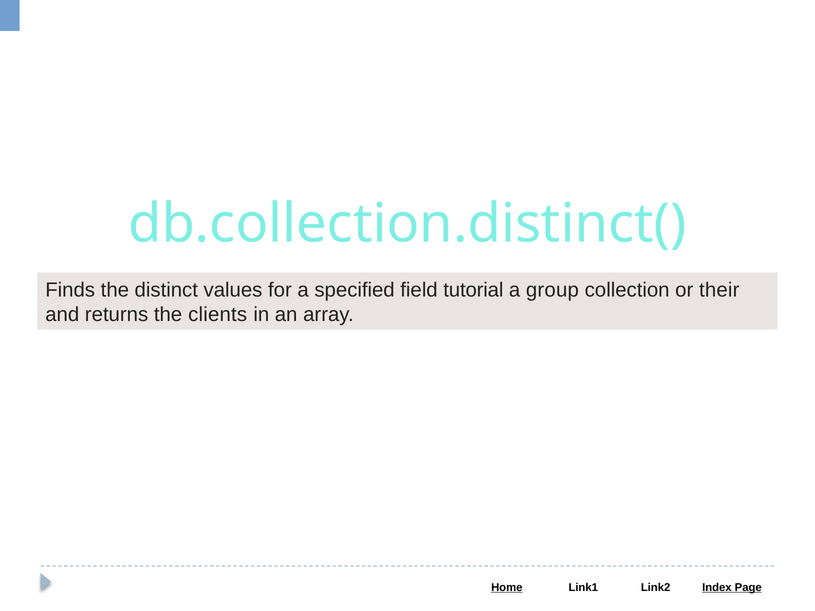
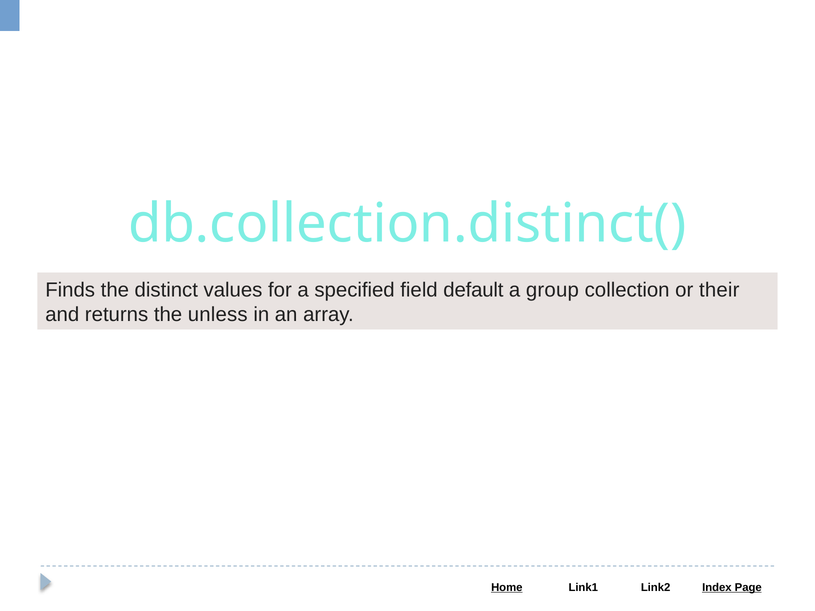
tutorial: tutorial -> default
clients: clients -> unless
